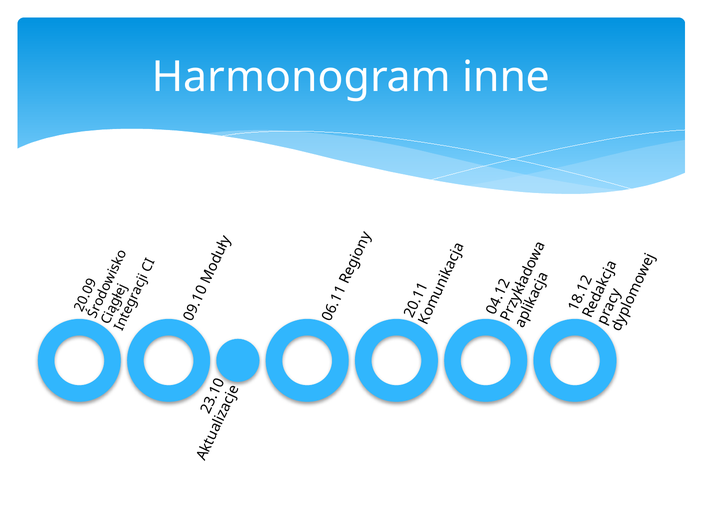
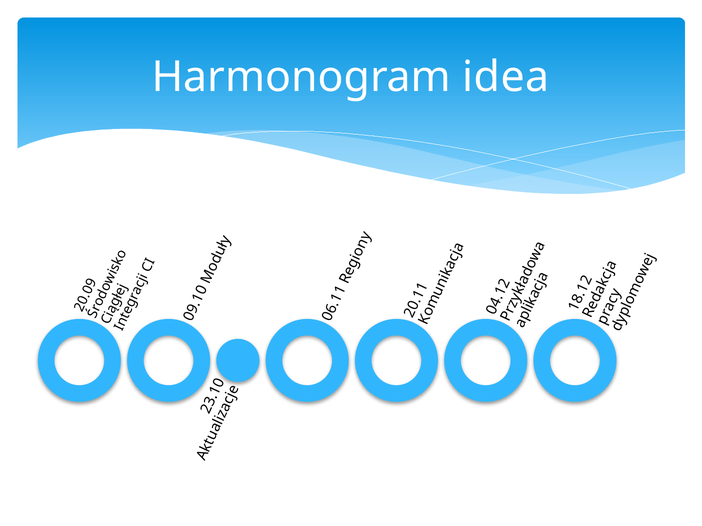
inne: inne -> idea
